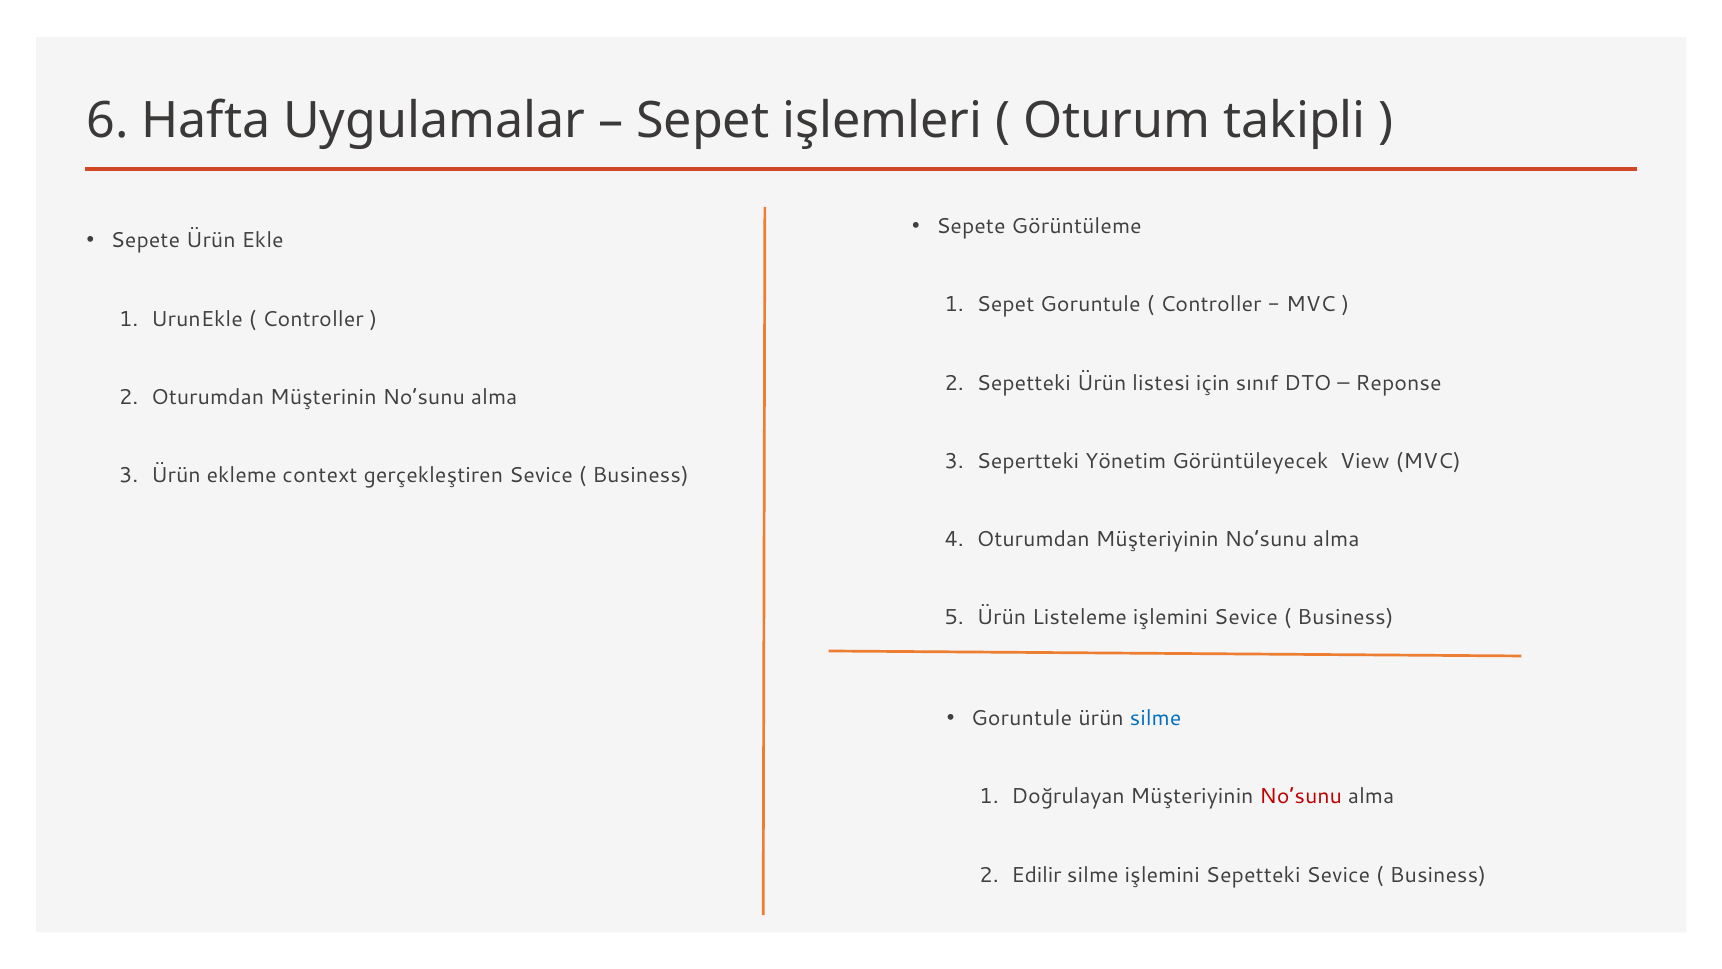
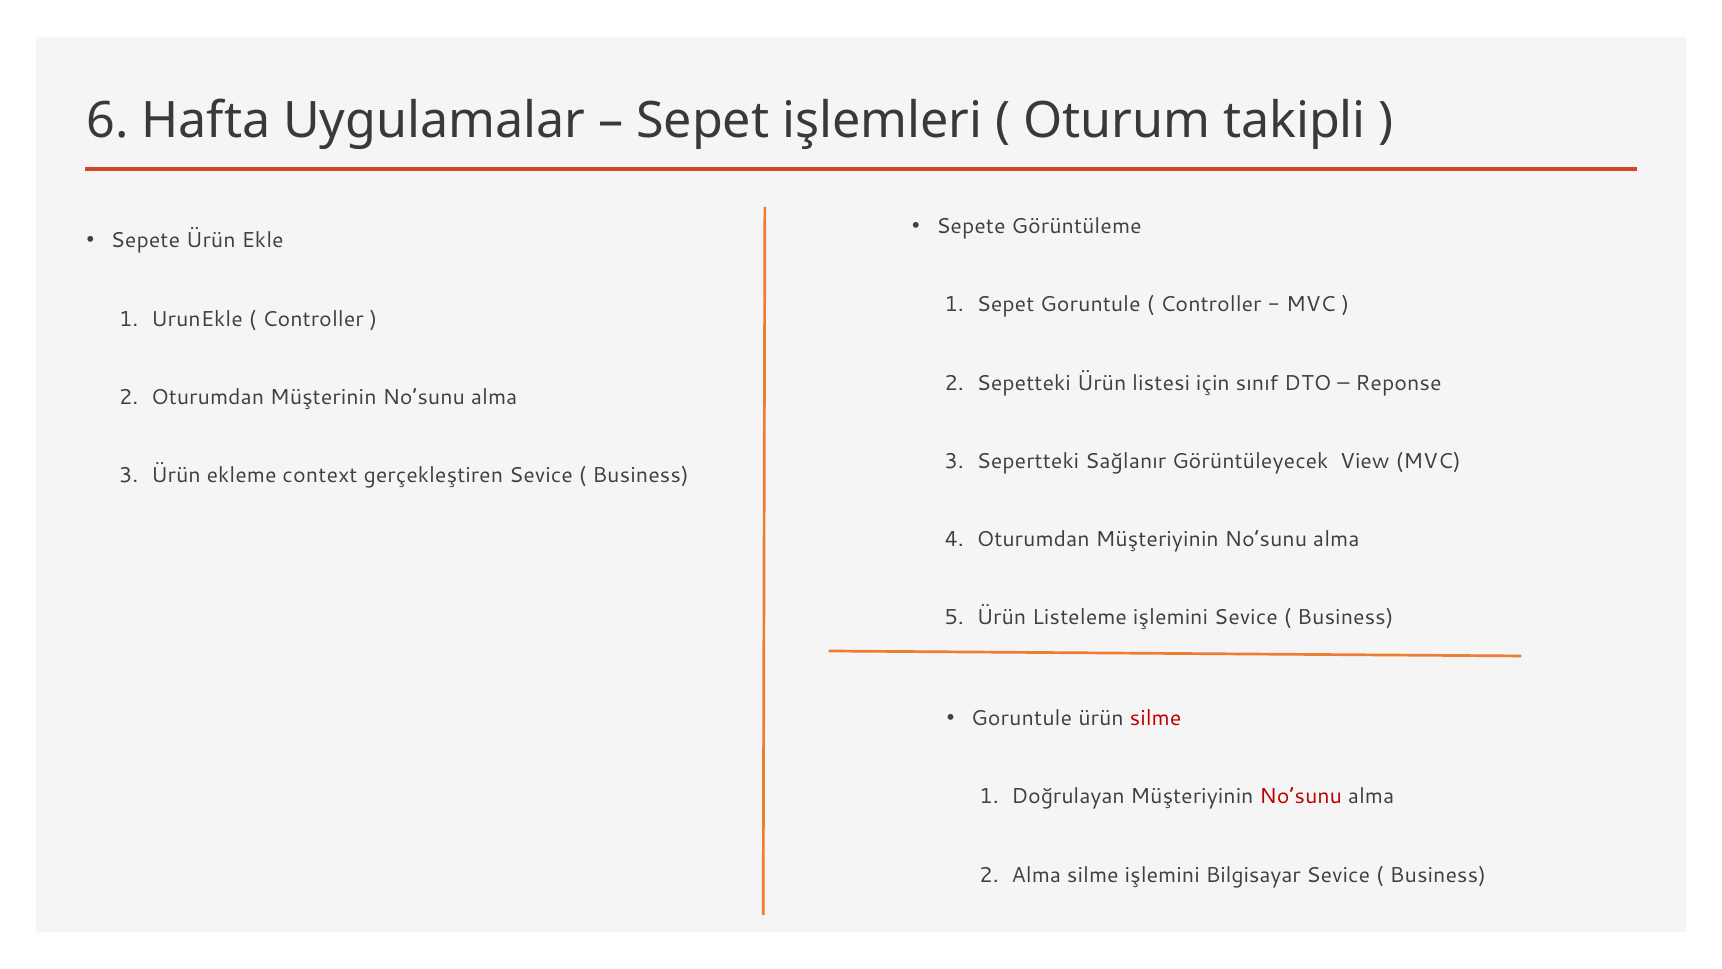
Yönetim: Yönetim -> Sağlanır
silme at (1156, 718) colour: blue -> red
Edilir at (1036, 875): Edilir -> Alma
işlemini Sepetteki: Sepetteki -> Bilgisayar
